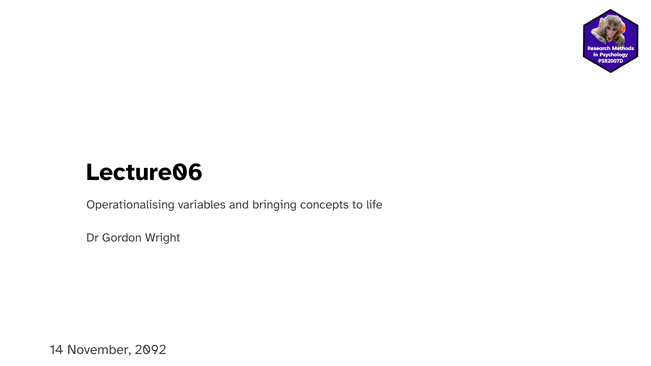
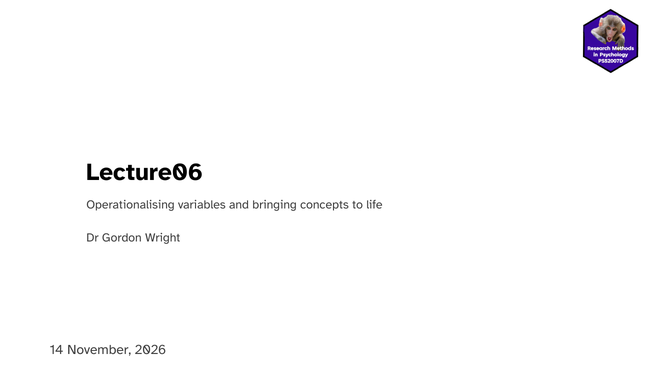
2092: 2092 -> 2026
